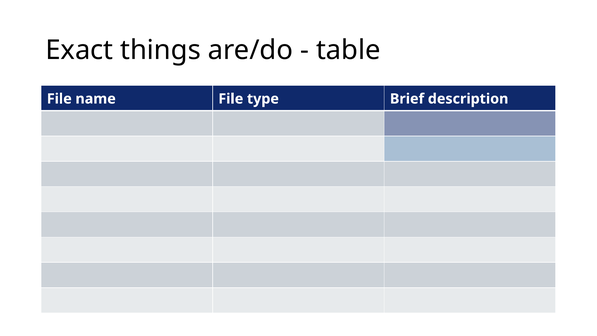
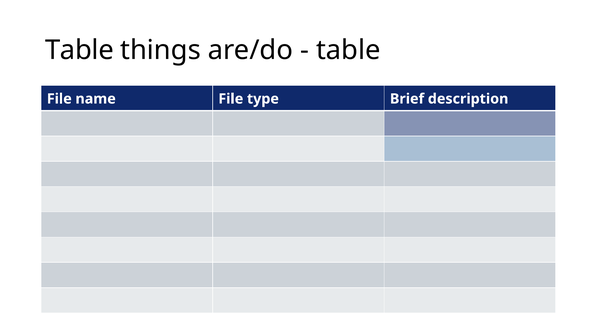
Exact at (79, 50): Exact -> Table
